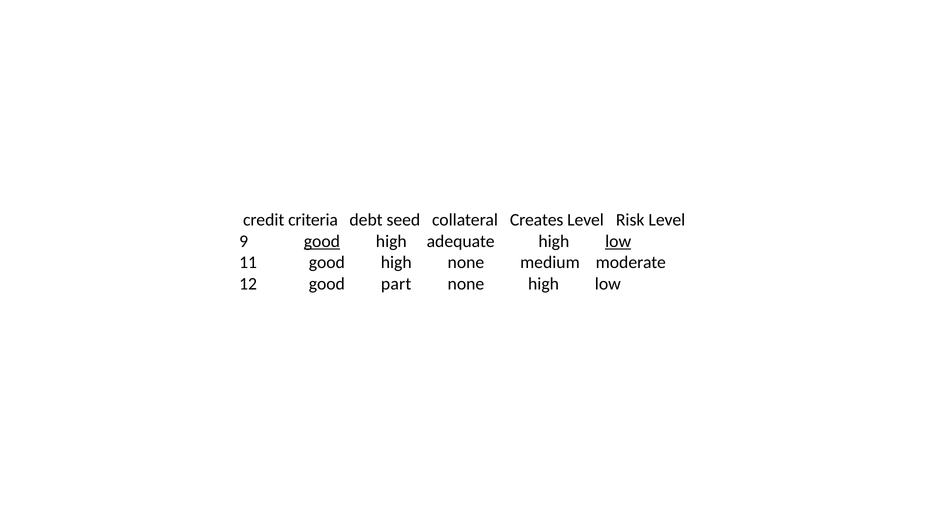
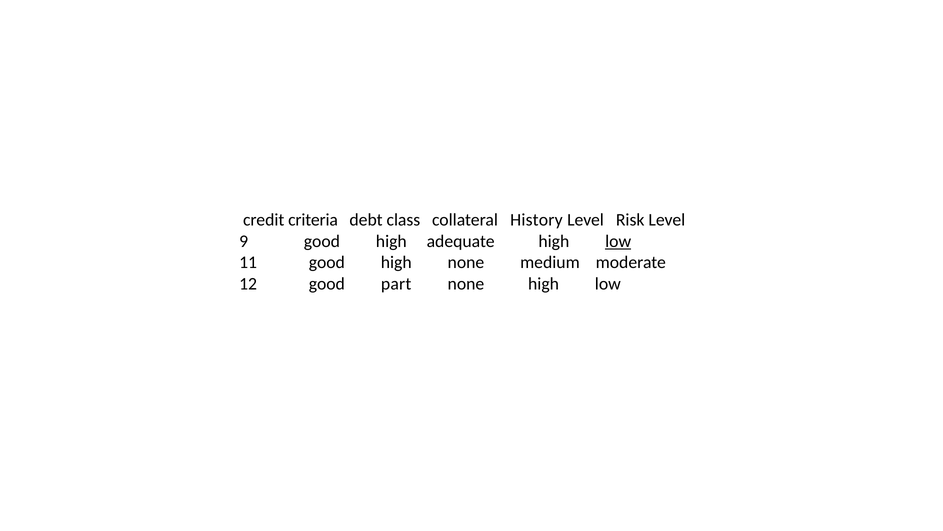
seed: seed -> class
Creates: Creates -> History
good at (322, 241) underline: present -> none
